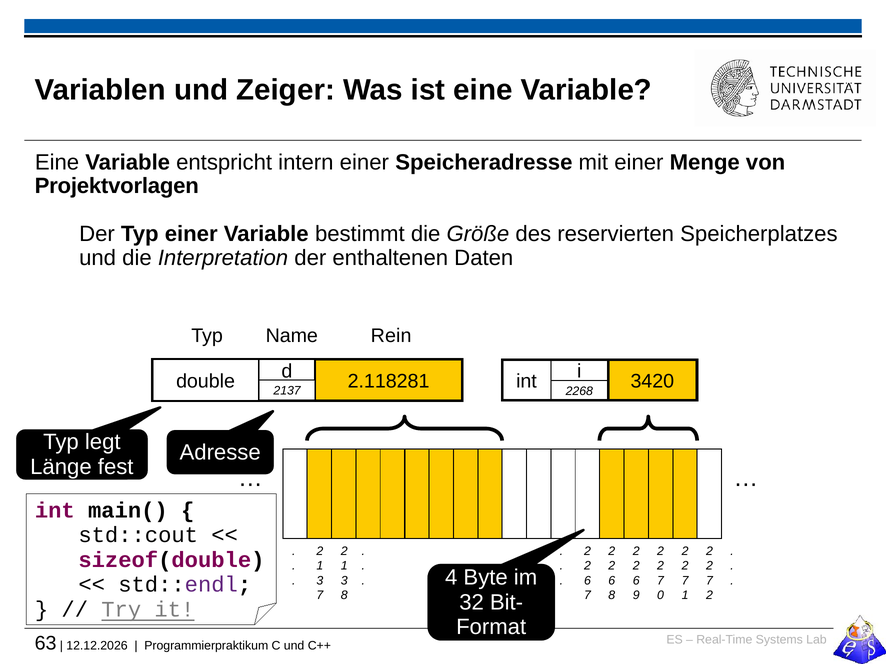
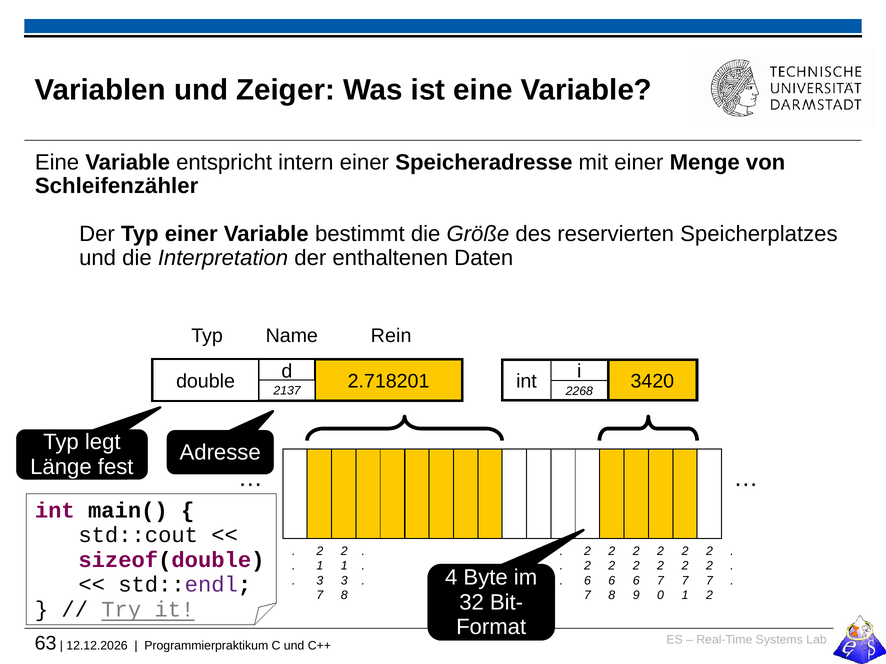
Projektvorlagen: Projektvorlagen -> Schleifenzähler
2.118281: 2.118281 -> 2.718201
